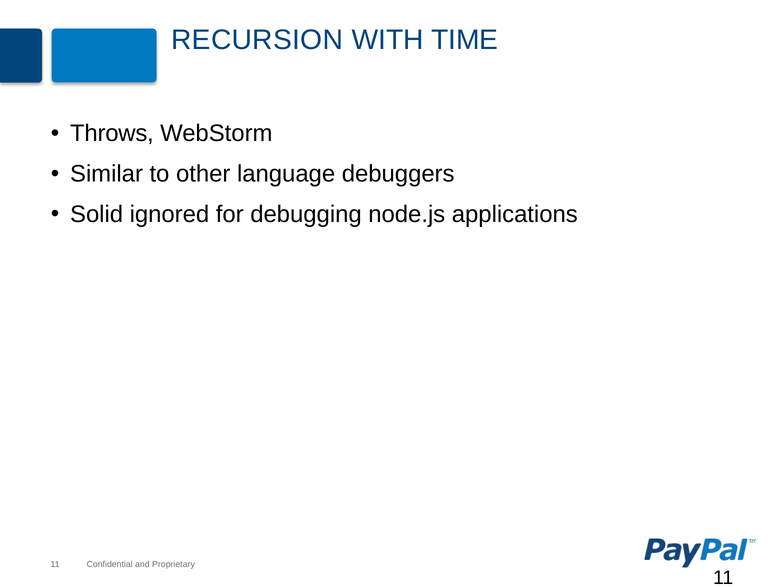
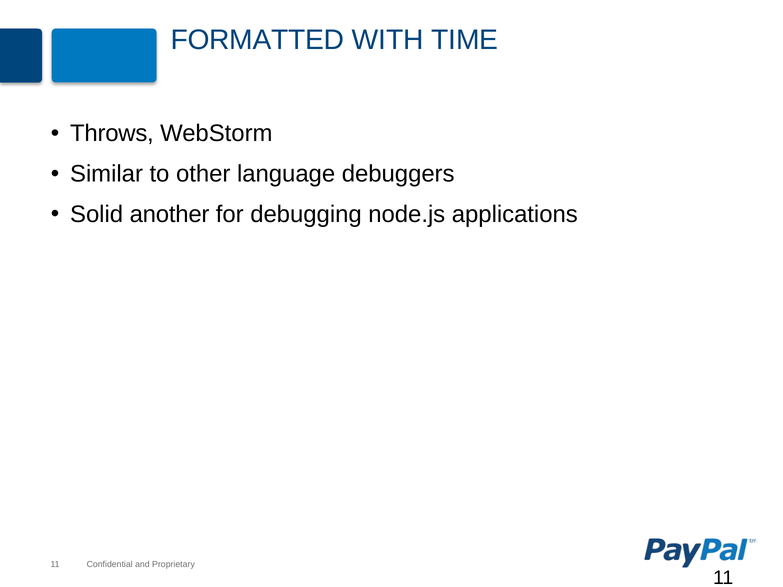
RECURSION: RECURSION -> FORMATTED
ignored: ignored -> another
